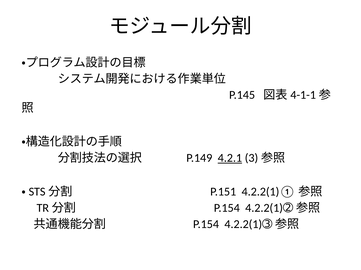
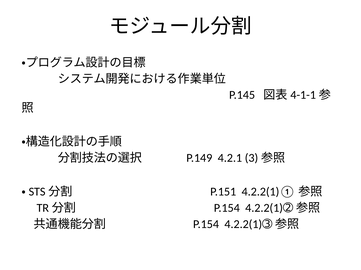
4.2.1 underline: present -> none
